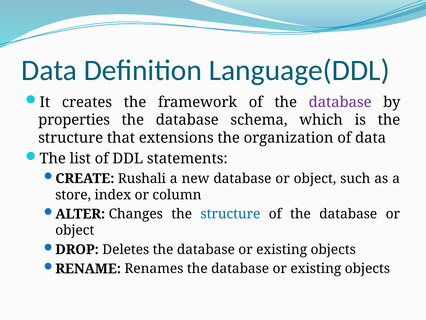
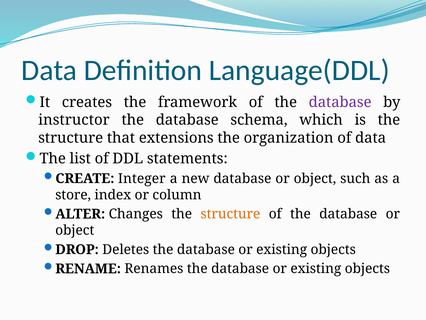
properties: properties -> instructor
Rushali: Rushali -> Integer
structure at (230, 214) colour: blue -> orange
